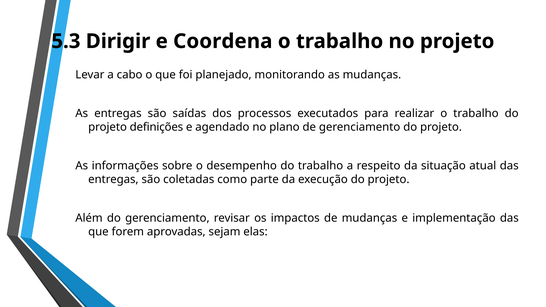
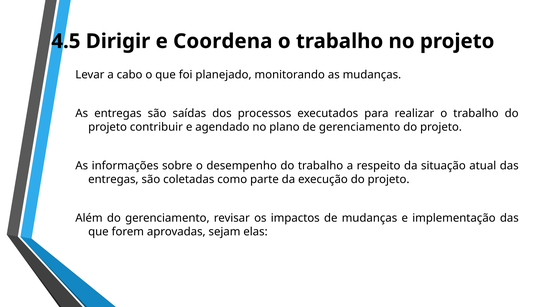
5.3: 5.3 -> 4.5
definições: definições -> contribuir
